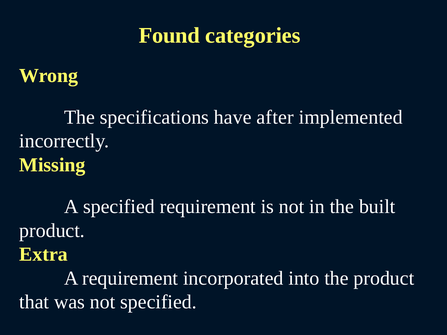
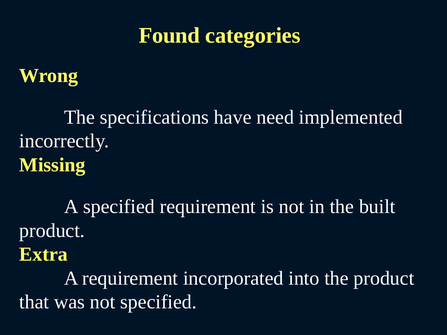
after: after -> need
